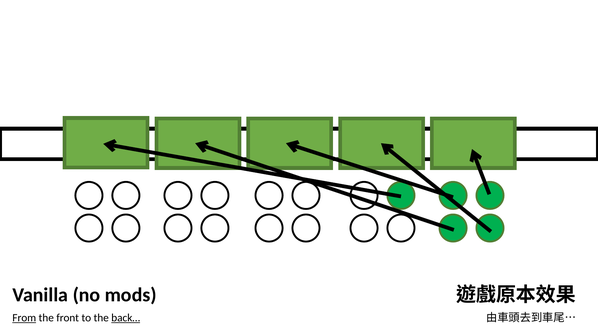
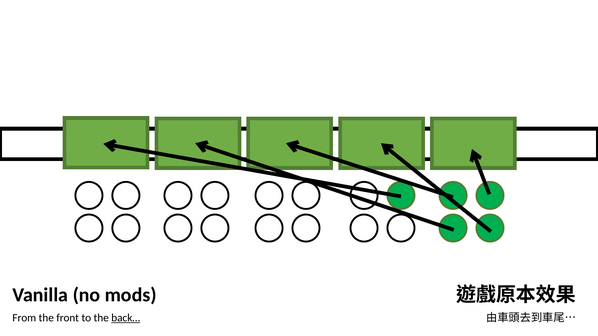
From underline: present -> none
